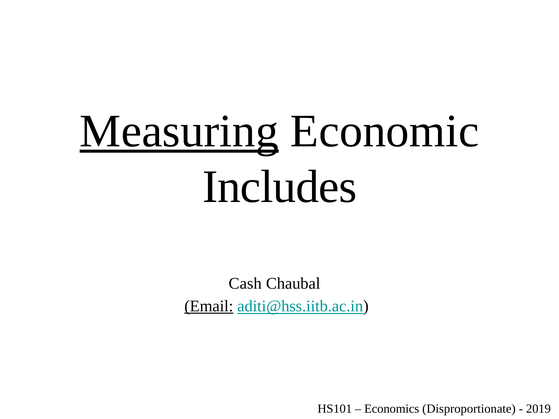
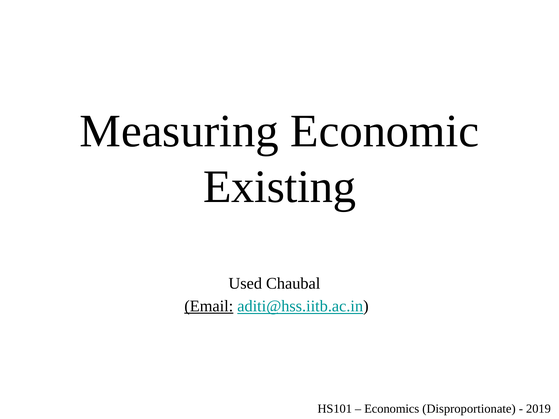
Measuring underline: present -> none
Includes: Includes -> Existing
Cash: Cash -> Used
